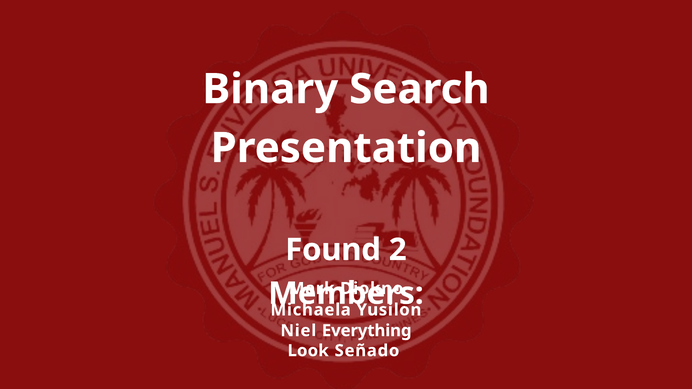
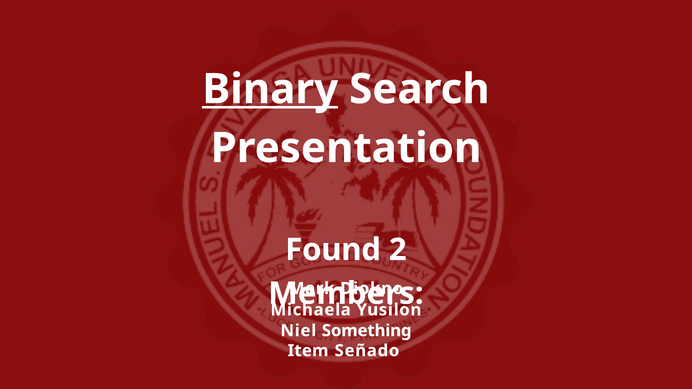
Binary underline: none -> present
Everything: Everything -> Something
Look: Look -> Item
